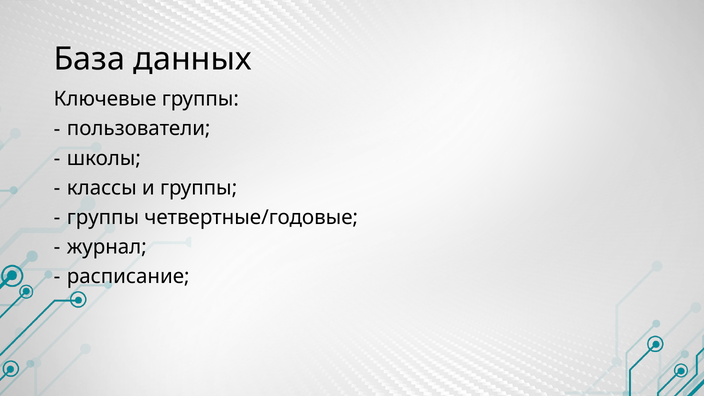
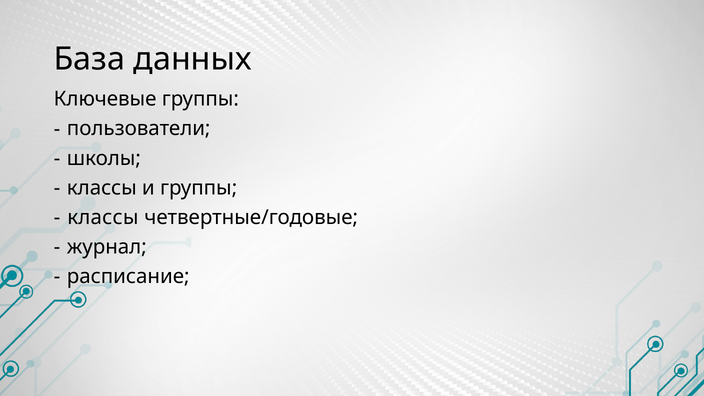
группы at (103, 217): группы -> классы
